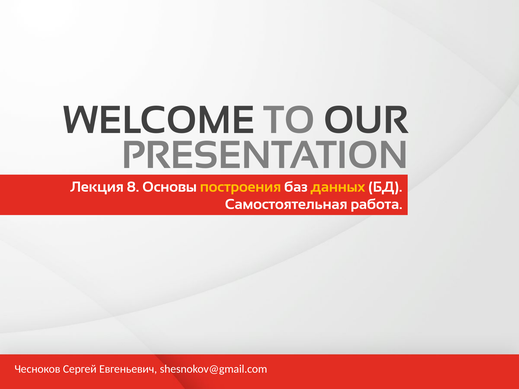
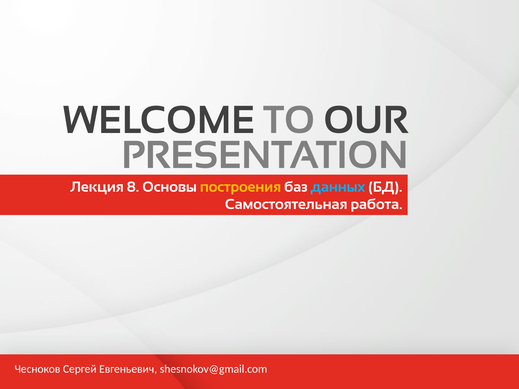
данных colour: yellow -> light blue
